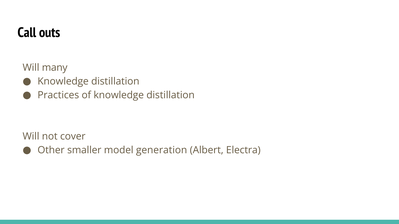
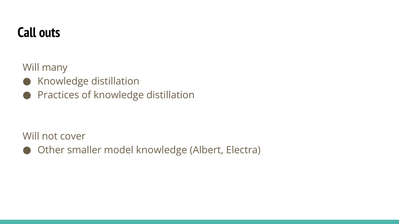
model generation: generation -> knowledge
